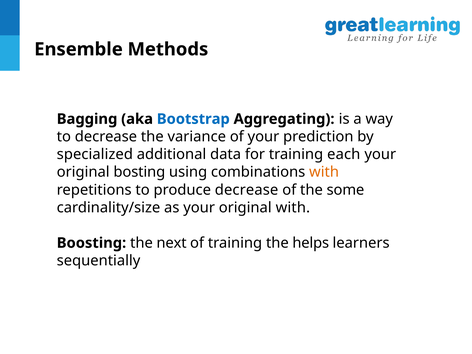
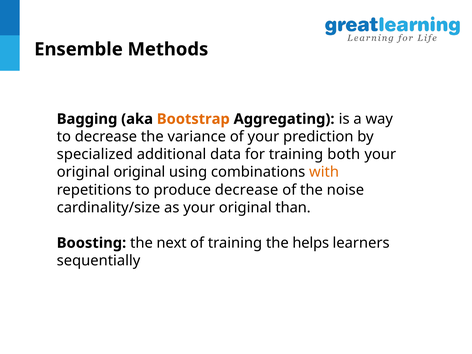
Bootstrap colour: blue -> orange
each: each -> both
original bosting: bosting -> original
some: some -> noise
original with: with -> than
